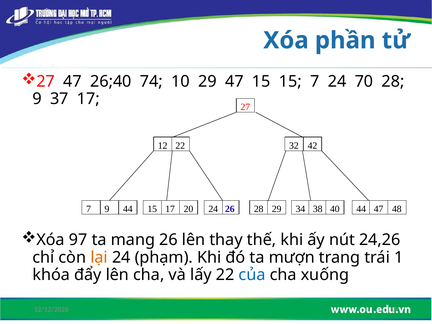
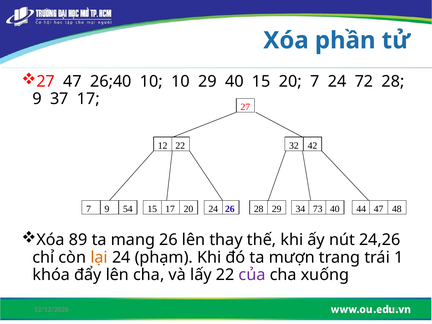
26;40 74: 74 -> 10
29 47: 47 -> 40
15 15: 15 -> 20
70: 70 -> 72
9 44: 44 -> 54
38: 38 -> 73
97: 97 -> 89
của colour: blue -> purple
